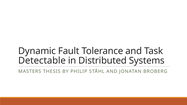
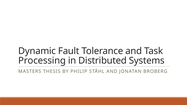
Detectable: Detectable -> Processing
